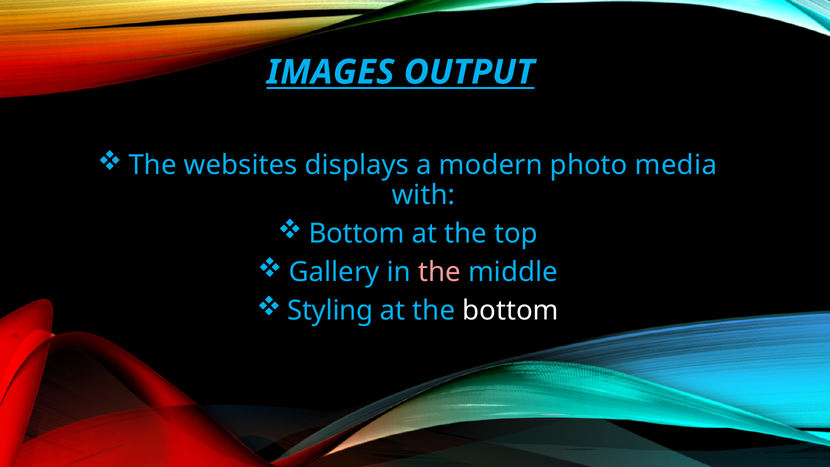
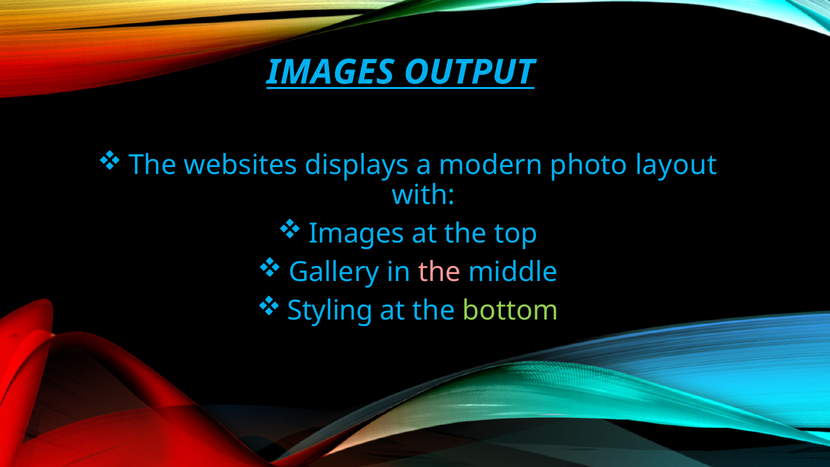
media: media -> layout
Bottom at (357, 234): Bottom -> Images
bottom at (511, 311) colour: white -> light green
